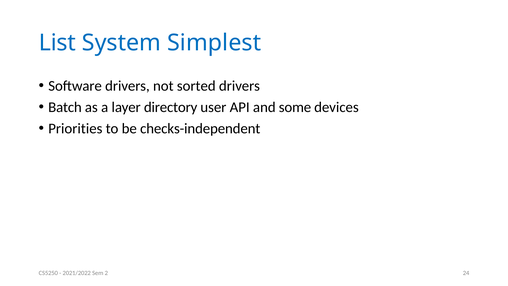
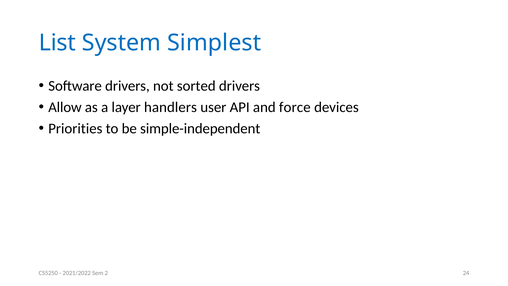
Batch: Batch -> Allow
directory: directory -> handlers
some: some -> force
checks-independent: checks-independent -> simple-independent
